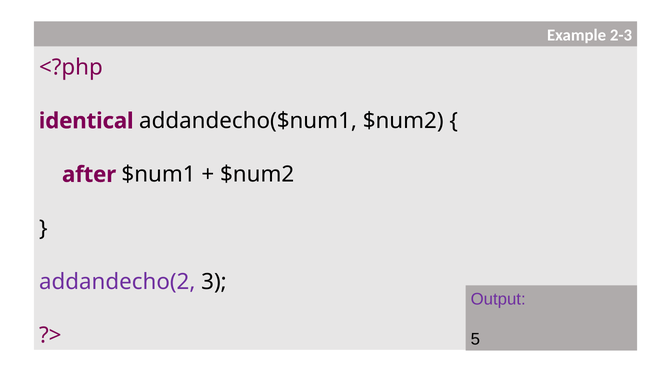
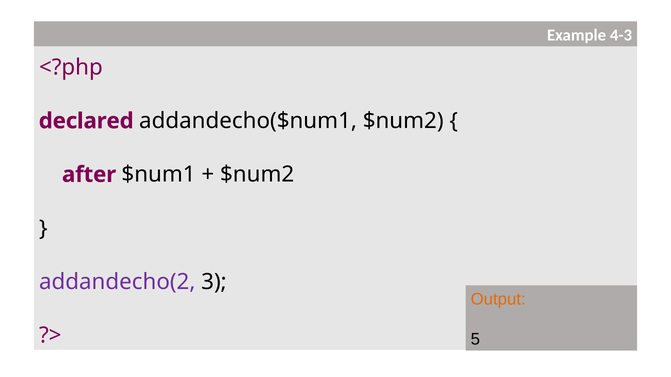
2-3: 2-3 -> 4-3
identical: identical -> declared
Output colour: purple -> orange
